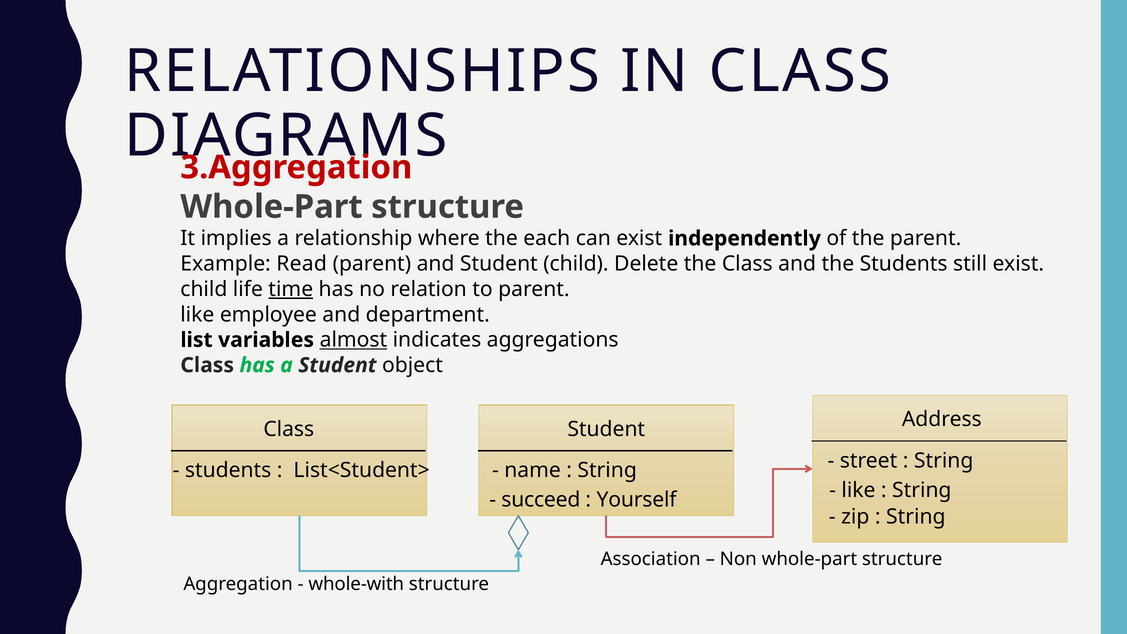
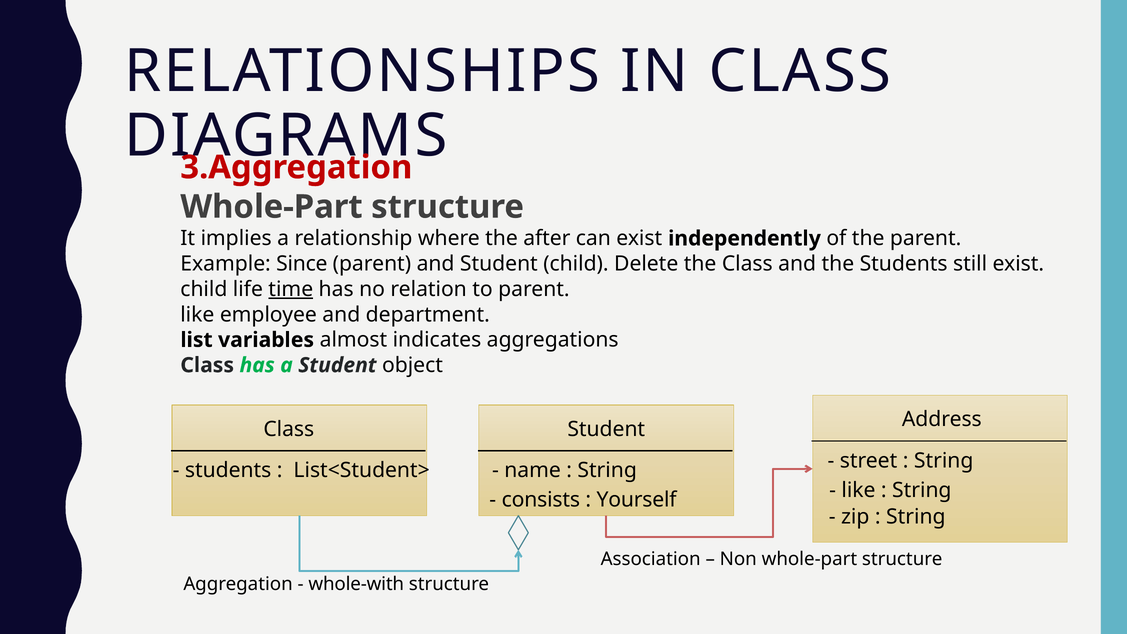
each: each -> after
Read: Read -> Since
almost underline: present -> none
succeed: succeed -> consists
